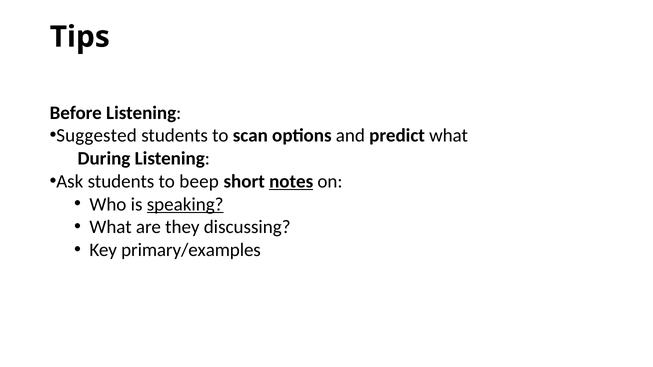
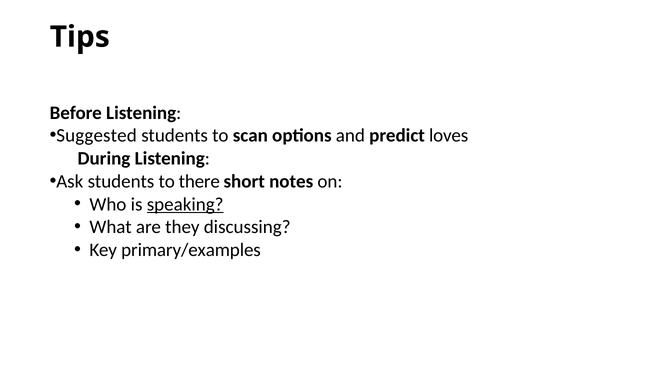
predict what: what -> loves
beep: beep -> there
notes underline: present -> none
